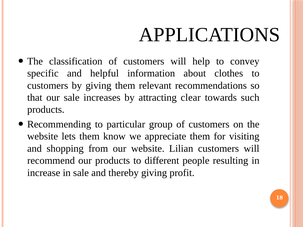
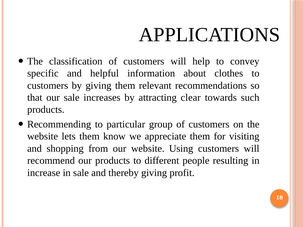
Lilian: Lilian -> Using
